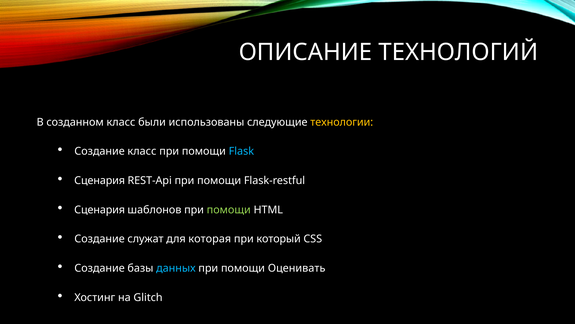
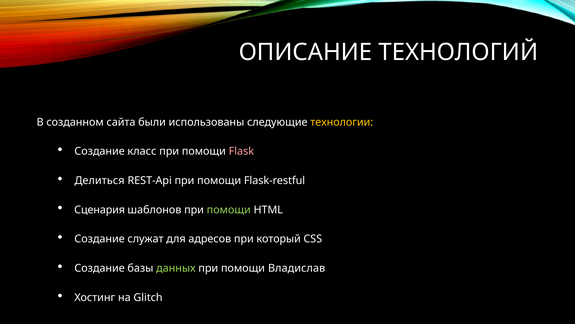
созданном класс: класс -> сайта
Flask colour: light blue -> pink
Сценария at (100, 180): Сценария -> Делиться
которая: которая -> адресов
данных colour: light blue -> light green
Оценивать: Оценивать -> Владислав
